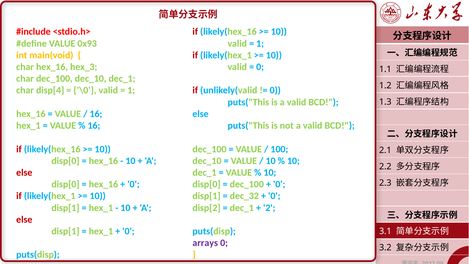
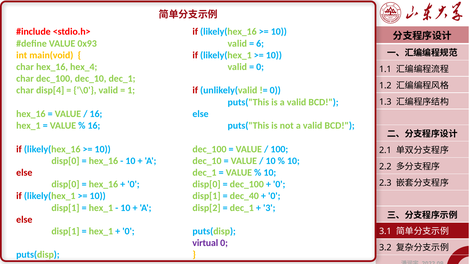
1 at (260, 43): 1 -> 6
hex_3: hex_3 -> hex_4
dec_32: dec_32 -> dec_40
2: 2 -> 3
arrays: arrays -> virtual
